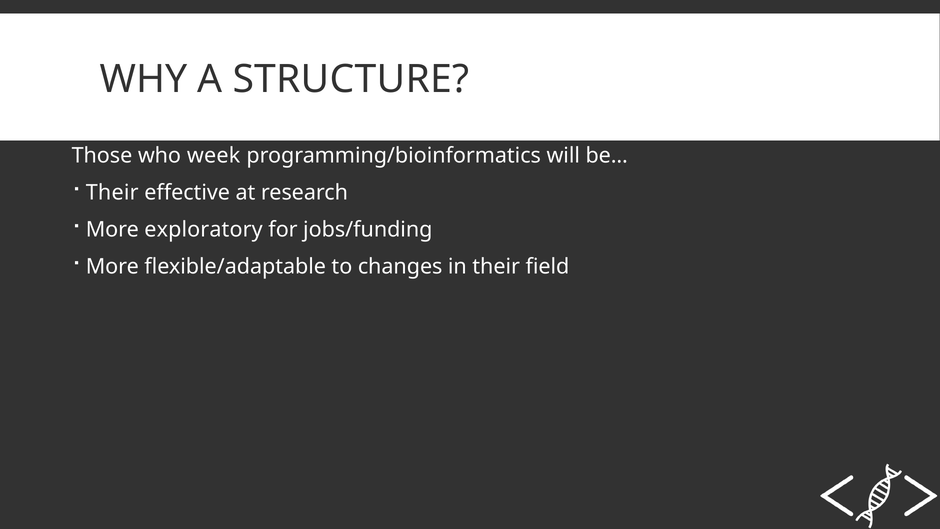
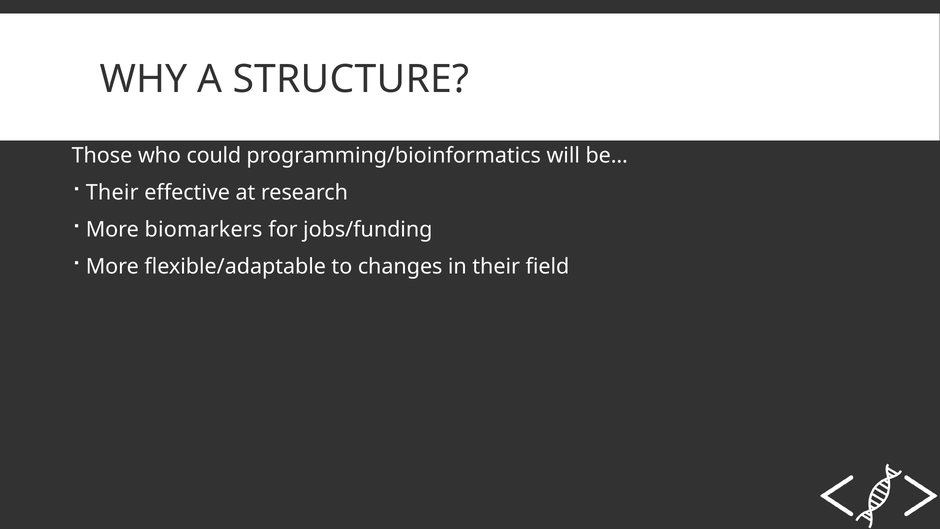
week: week -> could
exploratory: exploratory -> biomarkers
